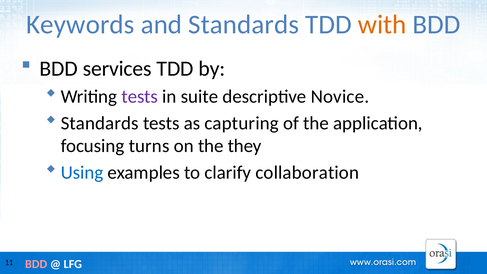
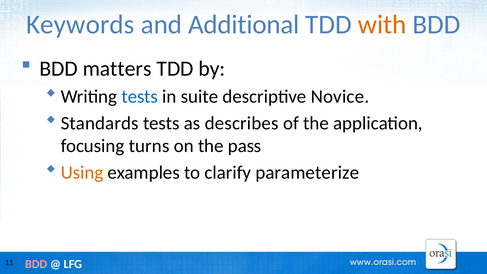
and Standards: Standards -> Additional
services: services -> matters
tests at (140, 97) colour: purple -> blue
capturing: capturing -> describes
they: they -> pass
Using colour: blue -> orange
collaboration: collaboration -> parameterize
